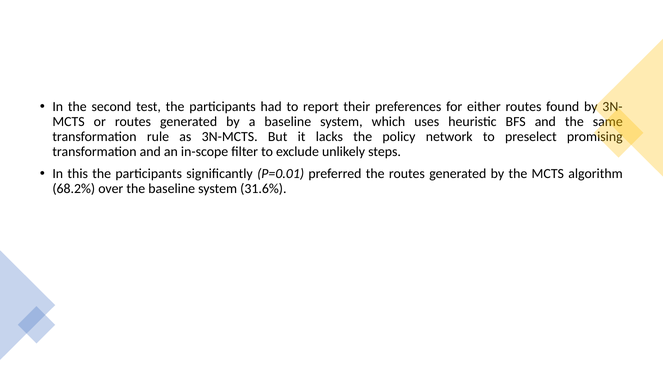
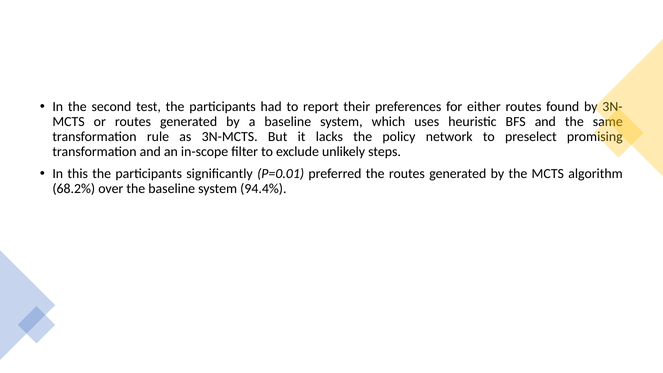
31.6%: 31.6% -> 94.4%
